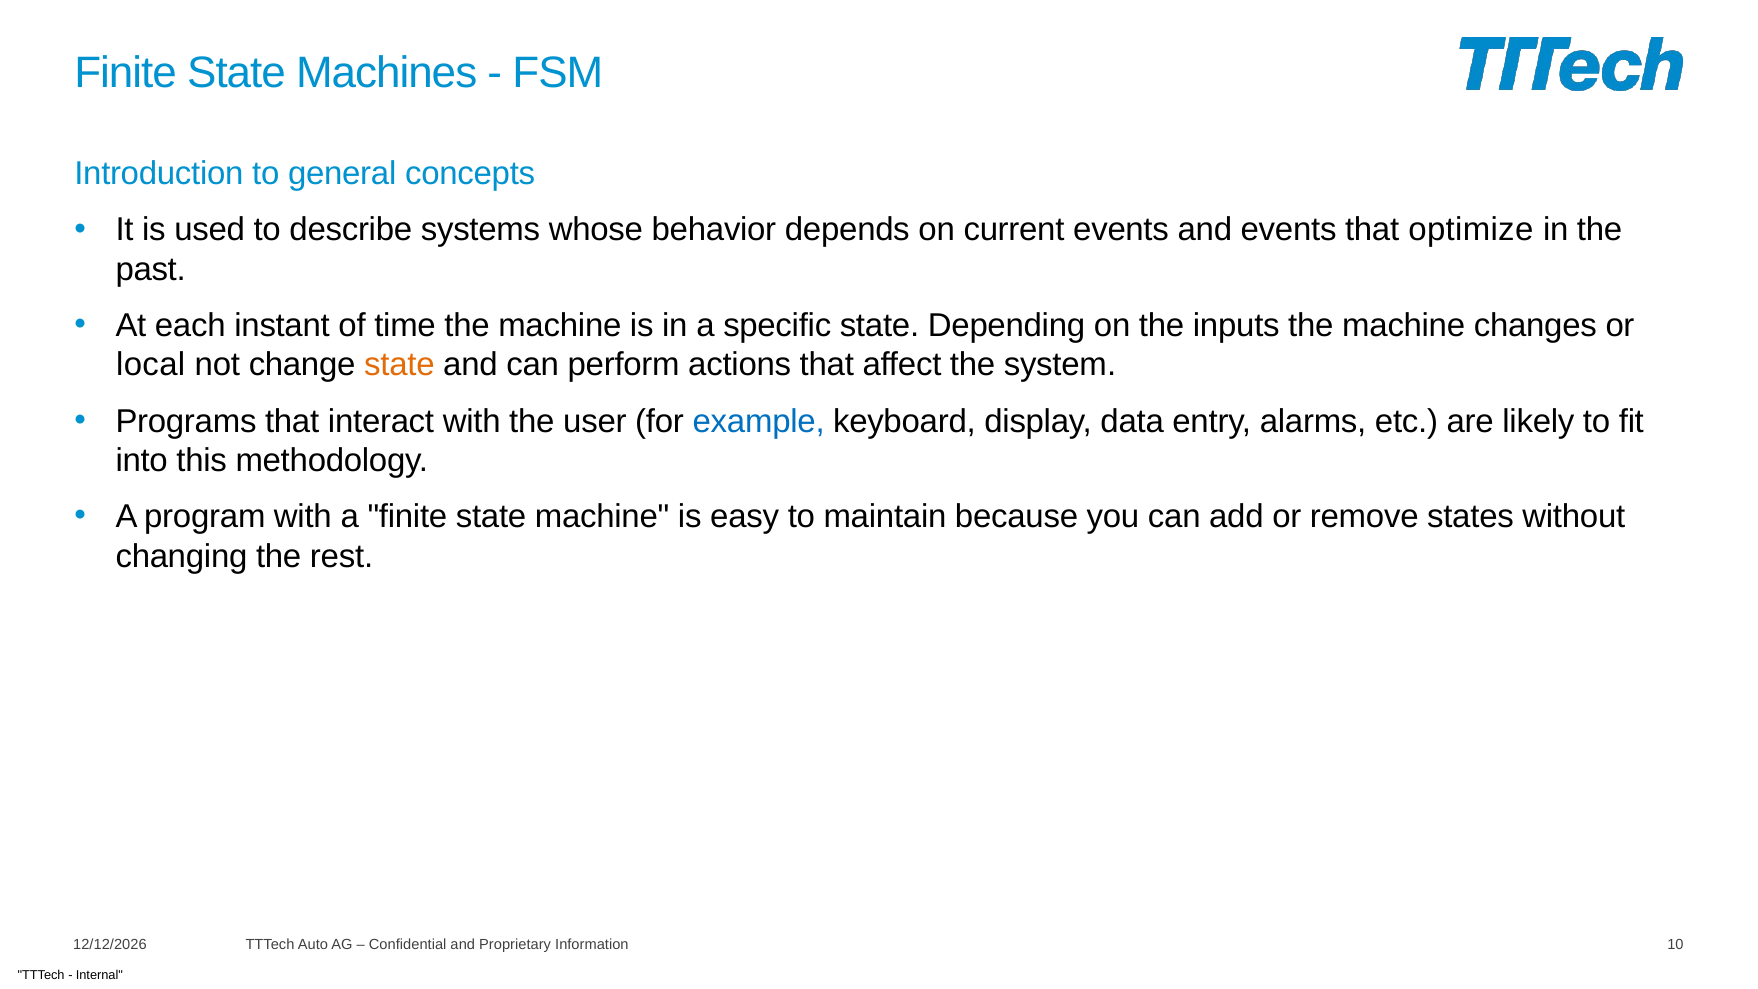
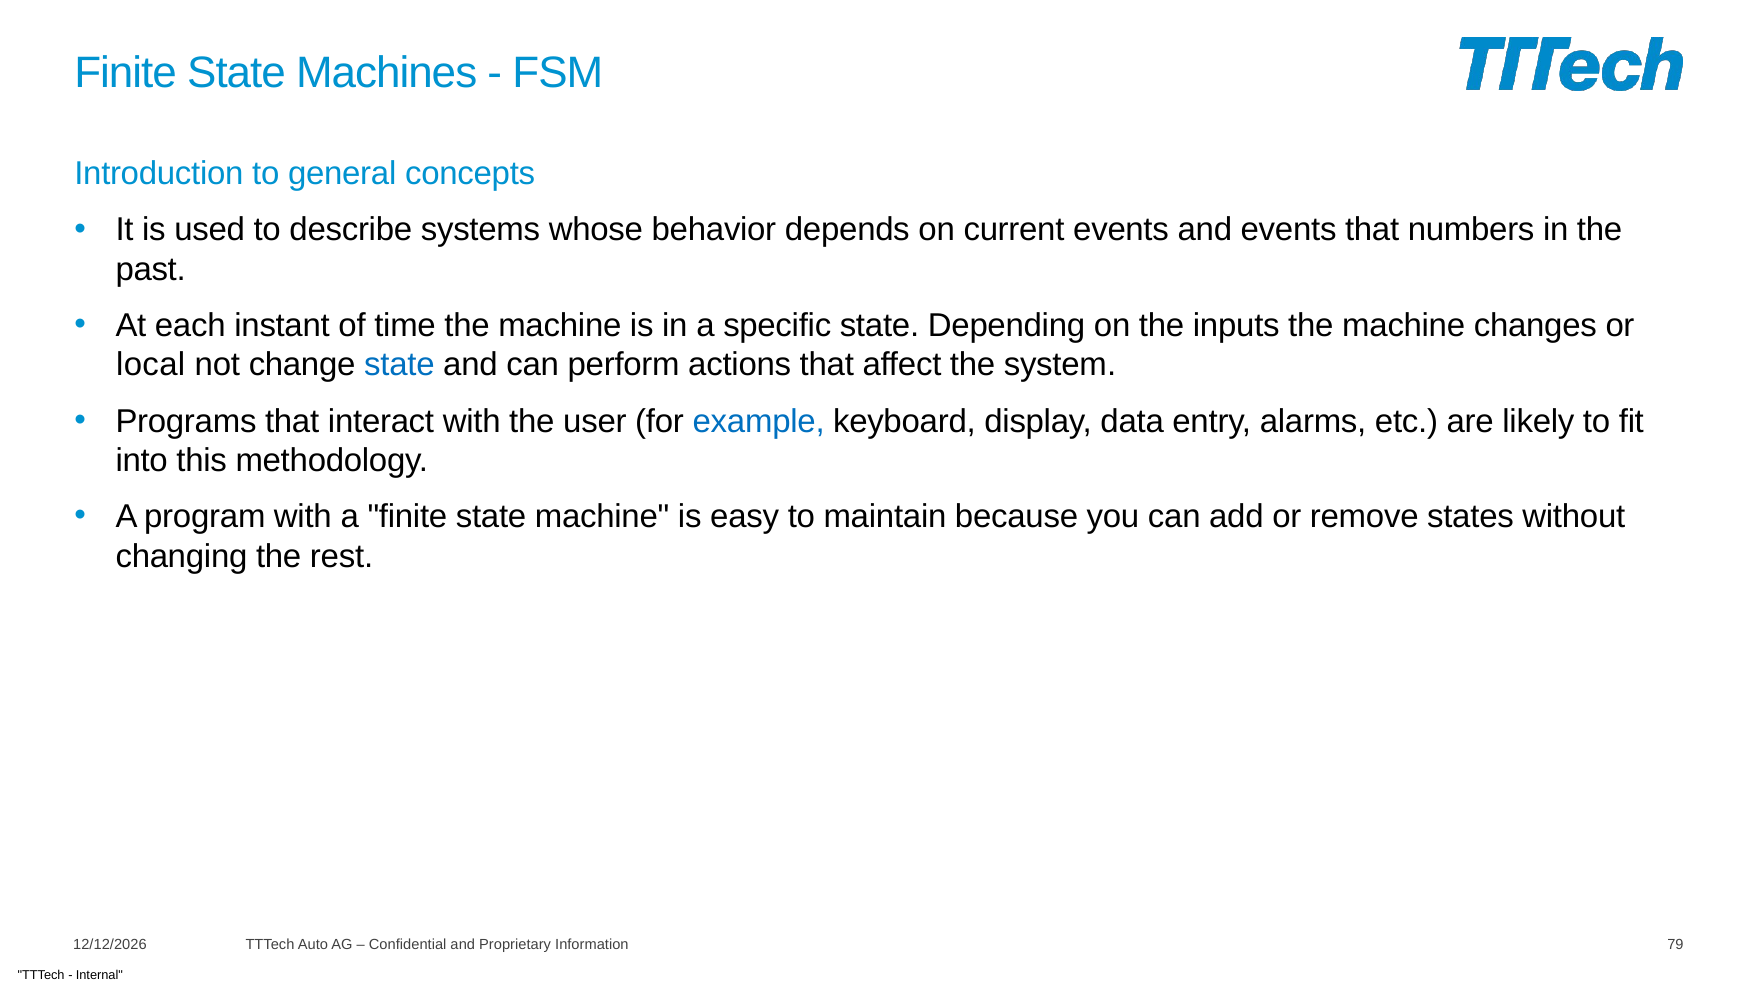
optimize: optimize -> numbers
state at (399, 365) colour: orange -> blue
10: 10 -> 79
